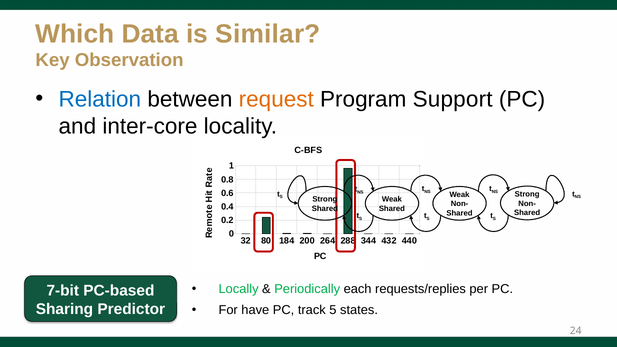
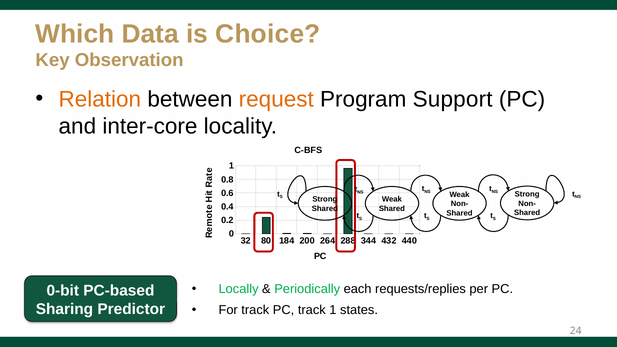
Similar: Similar -> Choice
Relation colour: blue -> orange
7-bit: 7-bit -> 0-bit
For have: have -> track
track 5: 5 -> 1
